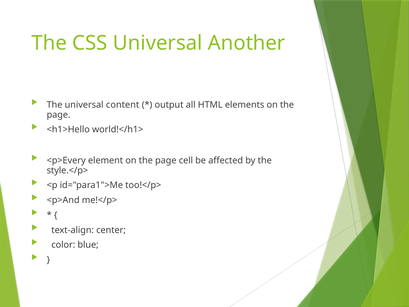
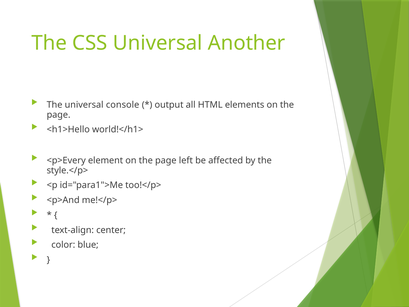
content: content -> console
cell: cell -> left
